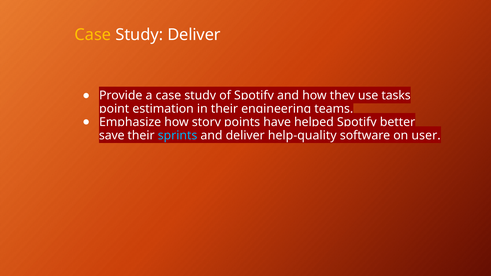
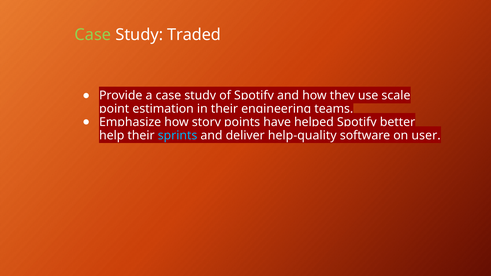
Case at (93, 35) colour: yellow -> light green
Study Deliver: Deliver -> Traded
tasks: tasks -> scale
save: save -> help
